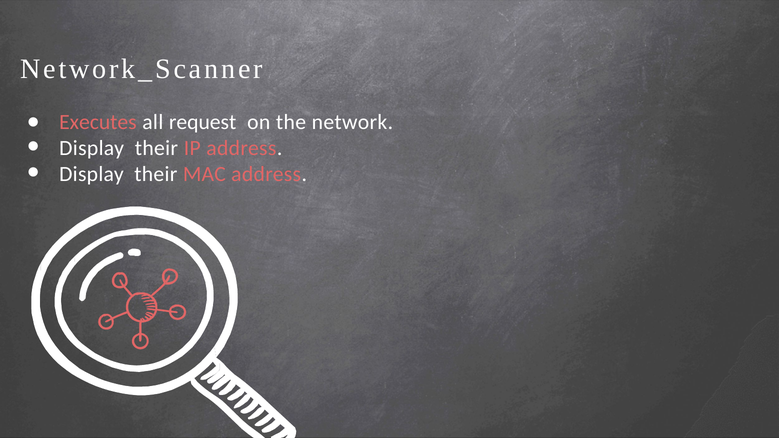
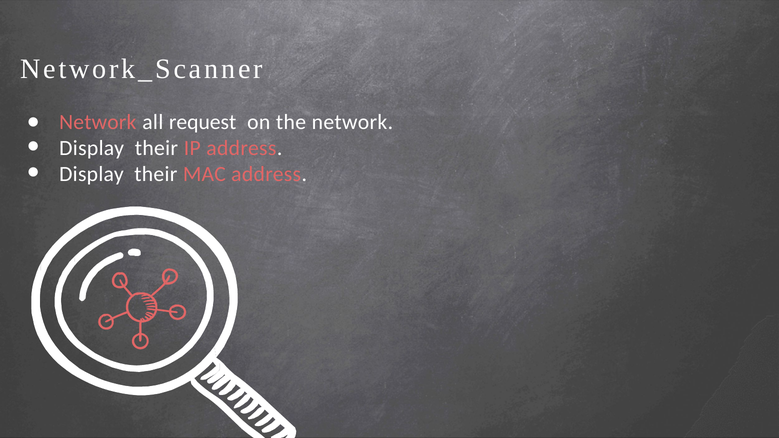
Executes at (98, 122): Executes -> Network
